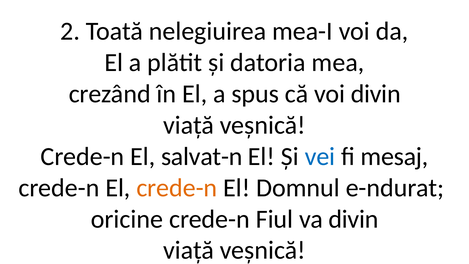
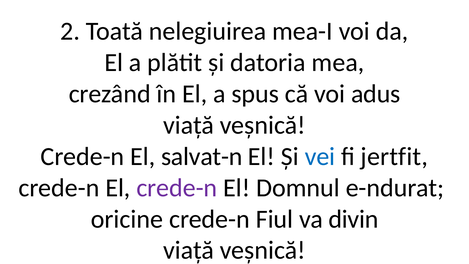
voi divin: divin -> adus
mesaj: mesaj -> jertfit
crede-n at (177, 188) colour: orange -> purple
